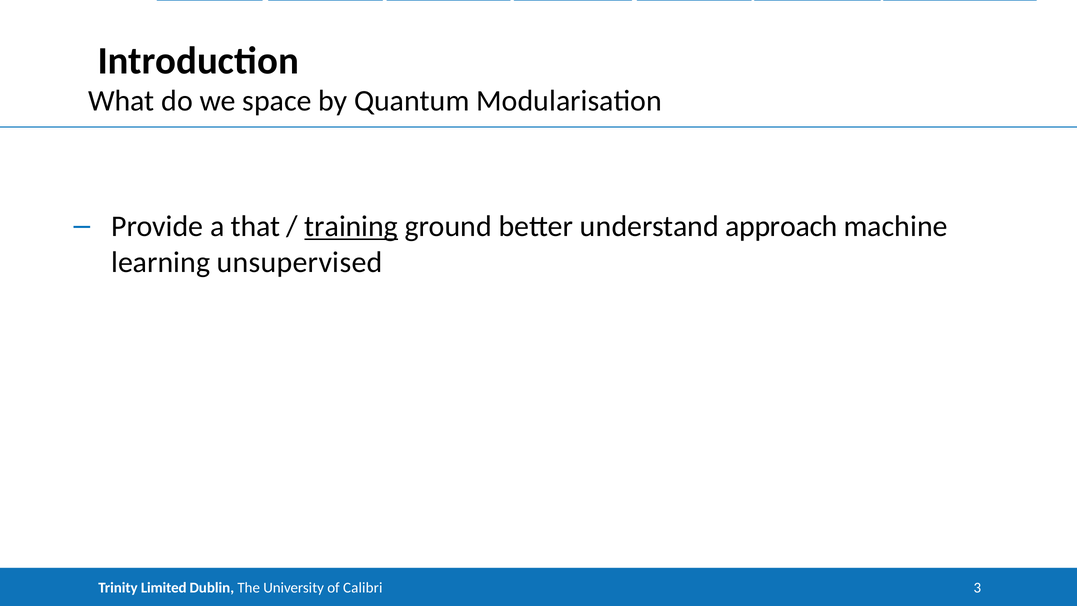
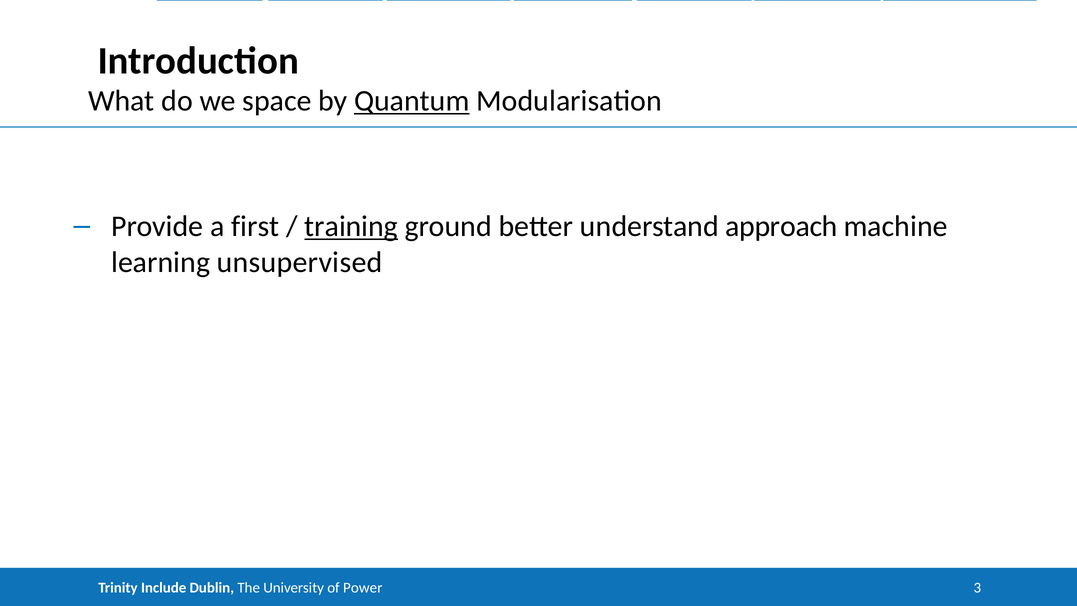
Quantum at (412, 101) underline: none -> present
that: that -> first
Limited: Limited -> Include
Calibri: Calibri -> Power
